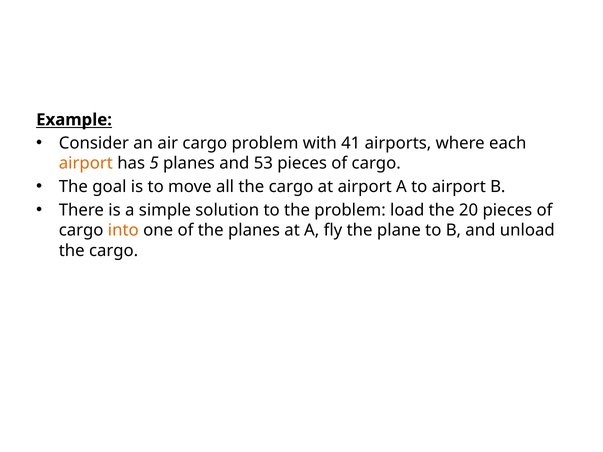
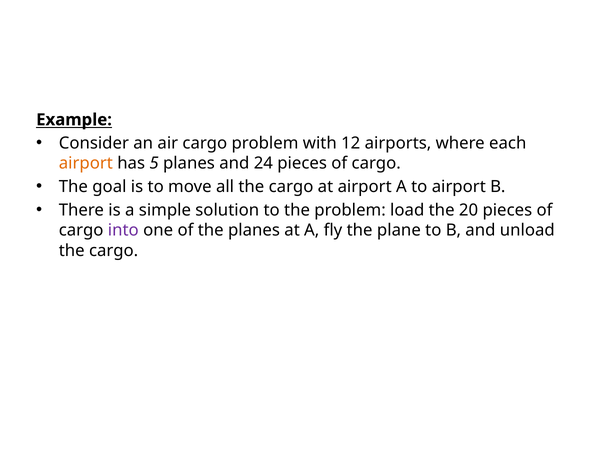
41: 41 -> 12
53: 53 -> 24
into colour: orange -> purple
